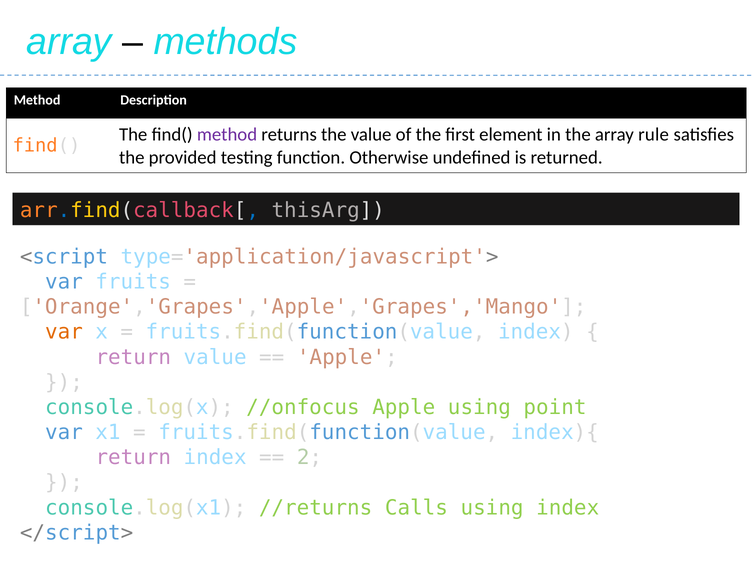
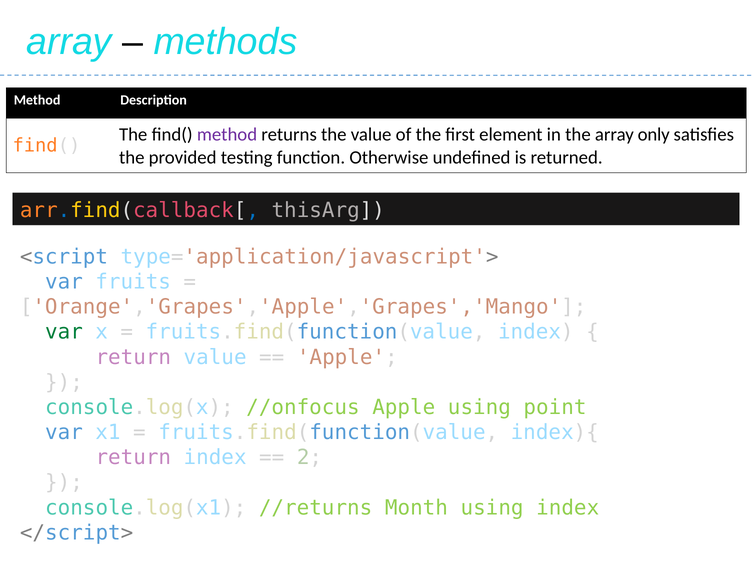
rule: rule -> only
var at (64, 332) colour: orange -> green
Calls: Calls -> Month
